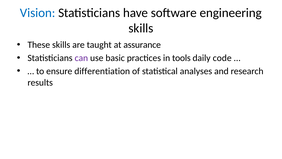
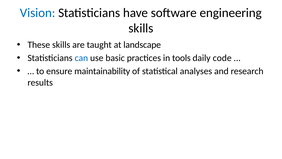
assurance: assurance -> landscape
can colour: purple -> blue
differentiation: differentiation -> maintainability
